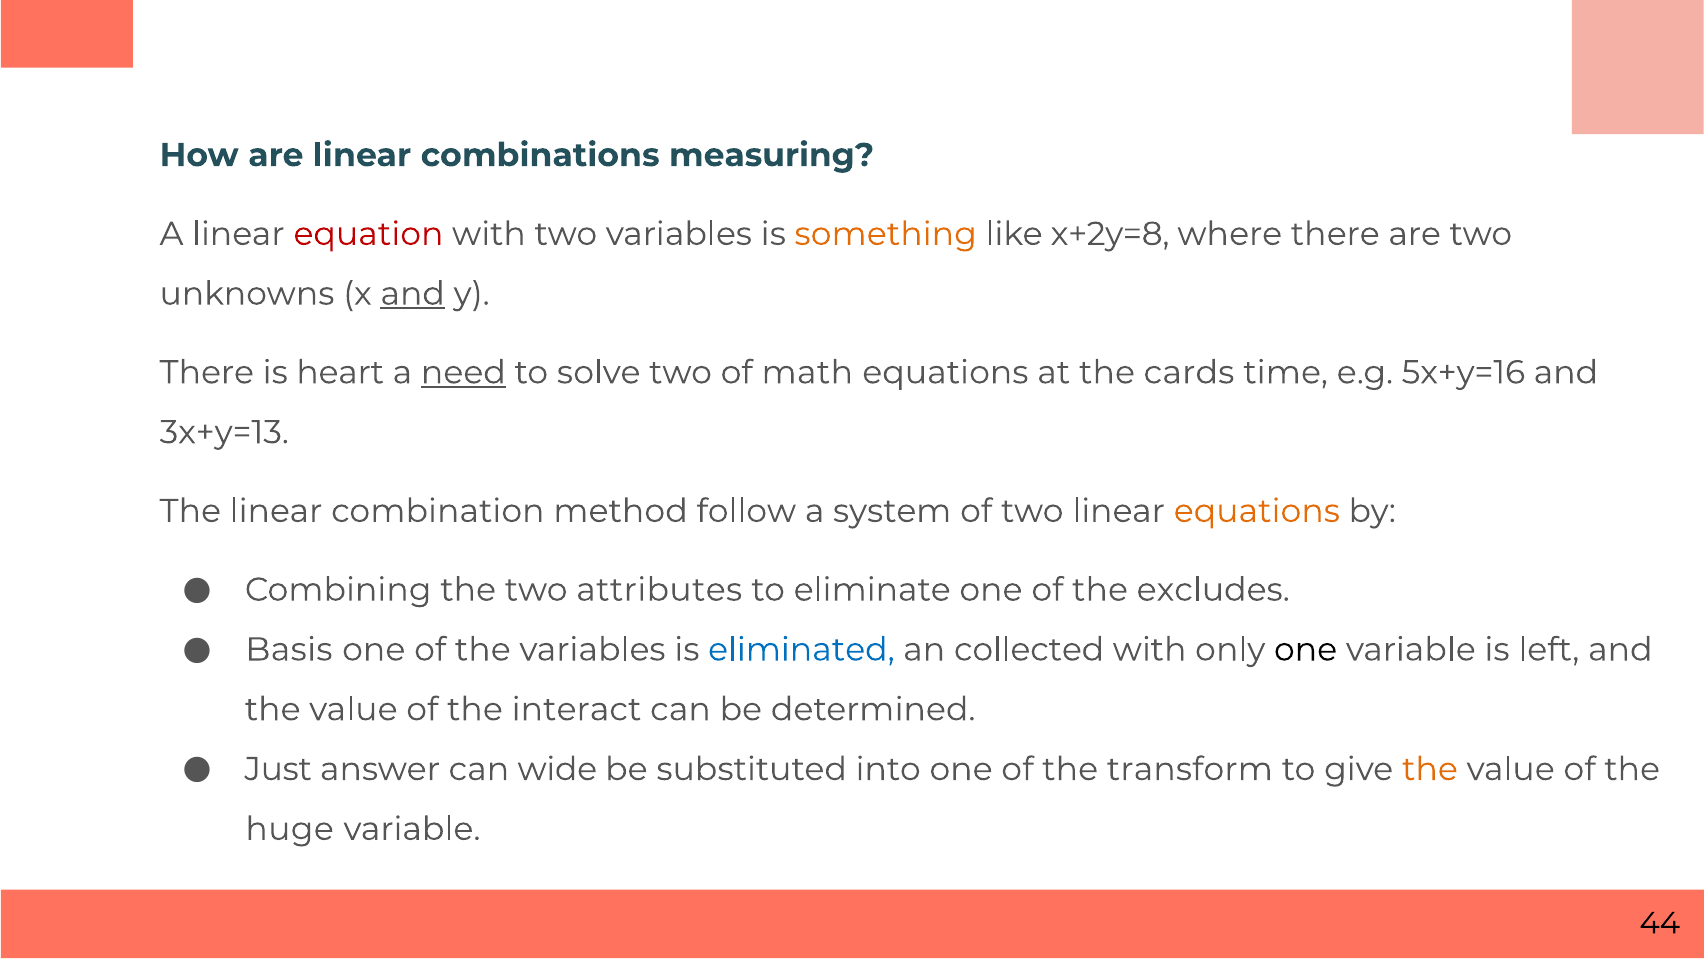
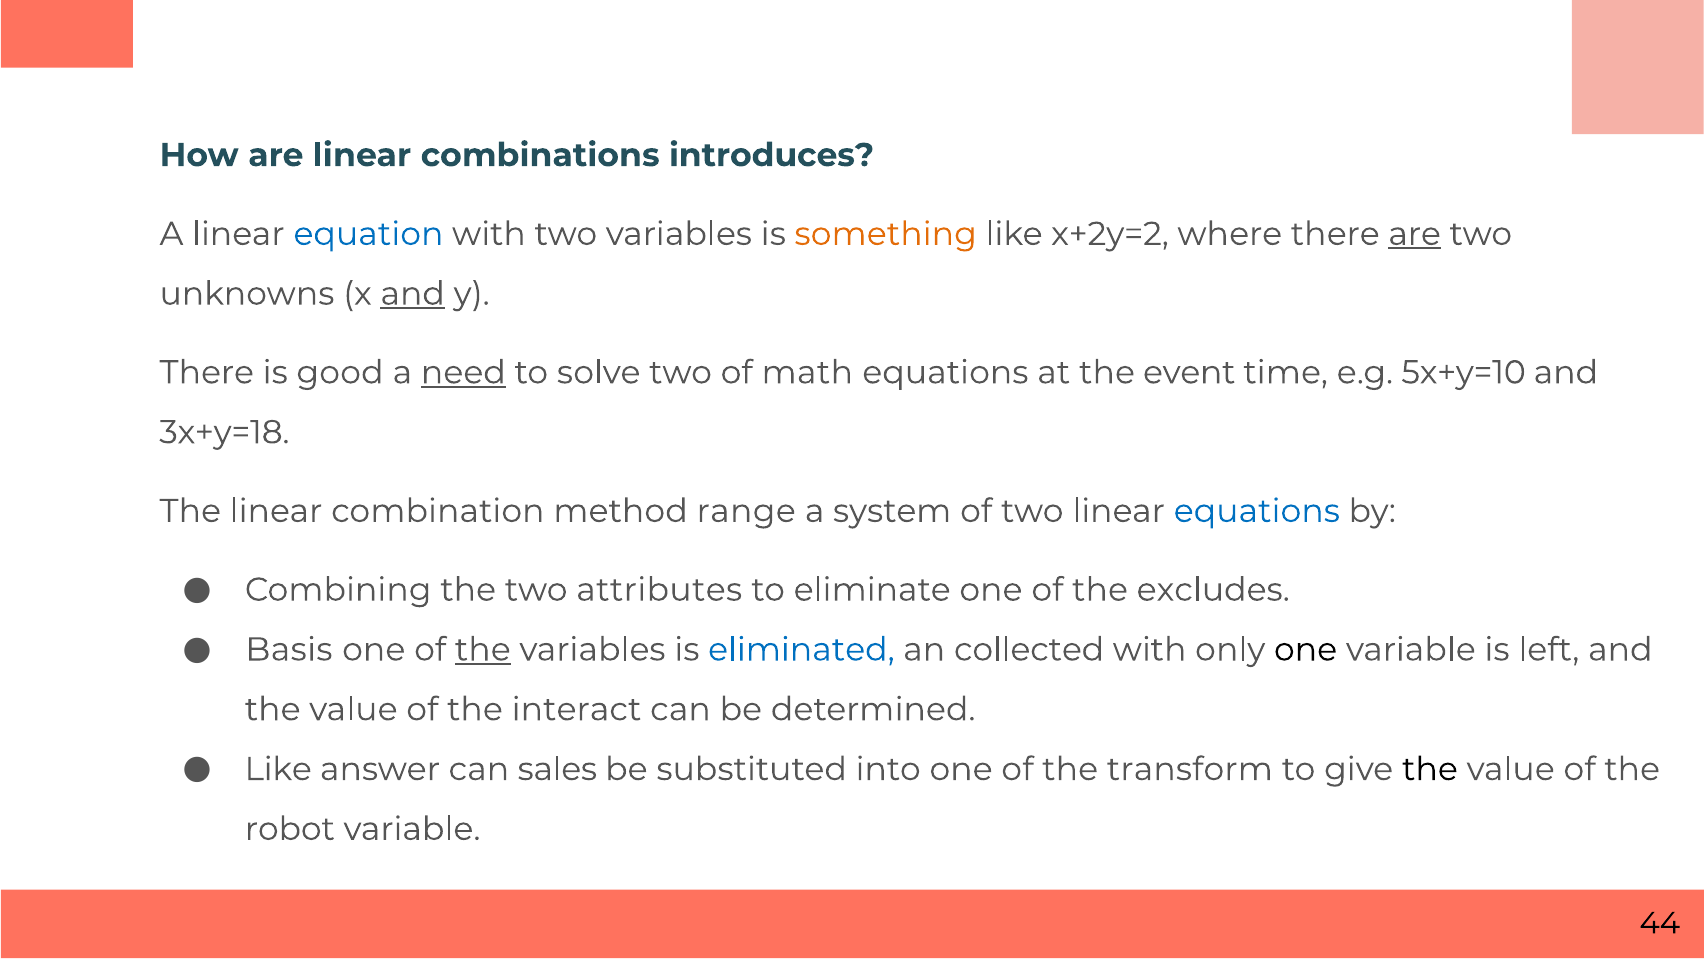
measuring: measuring -> introduces
equation colour: red -> blue
x+2y=8: x+2y=8 -> x+2y=2
are at (1415, 234) underline: none -> present
heart: heart -> good
cards: cards -> event
5x+y=16: 5x+y=16 -> 5x+y=10
3x+y=13: 3x+y=13 -> 3x+y=18
follow: follow -> range
equations at (1257, 511) colour: orange -> blue
the at (483, 649) underline: none -> present
Just at (278, 769): Just -> Like
wide: wide -> sales
the at (1430, 769) colour: orange -> black
huge: huge -> robot
